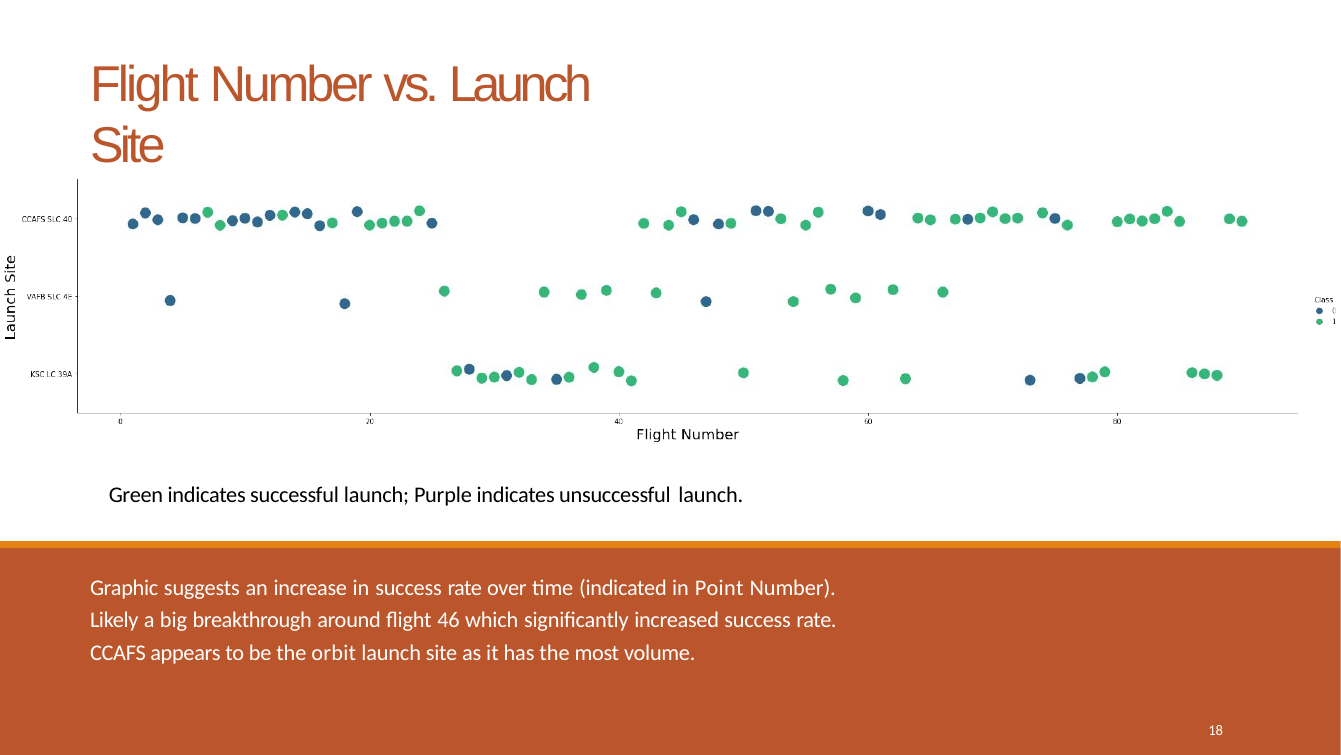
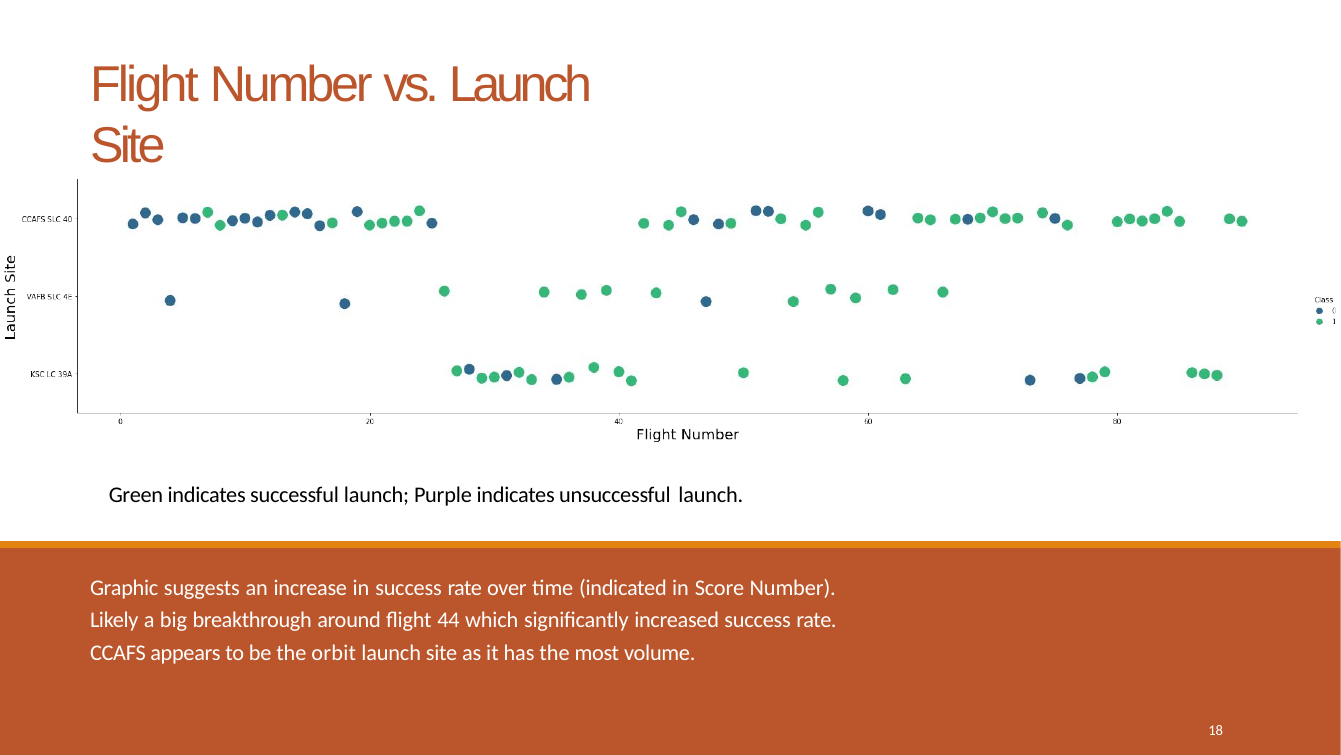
Point: Point -> Score
46: 46 -> 44
